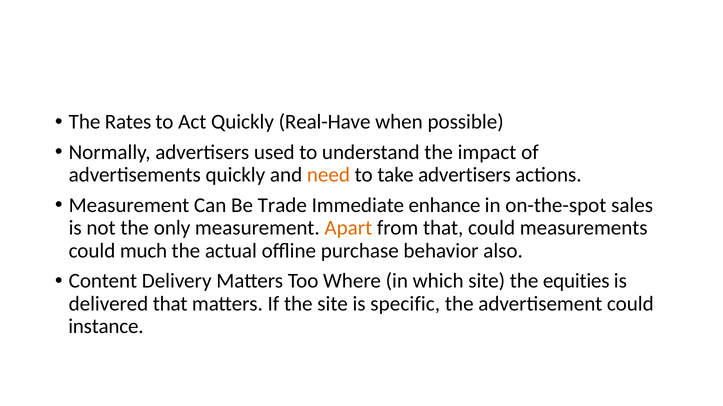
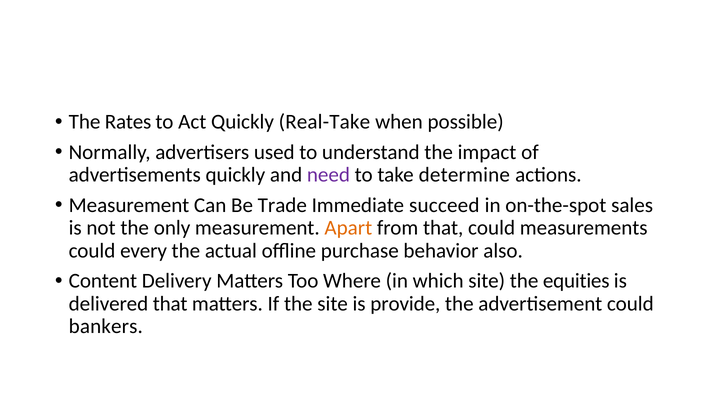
Real-Have: Real-Have -> Real-Take
need colour: orange -> purple
take advertisers: advertisers -> determine
enhance: enhance -> succeed
much: much -> every
specific: specific -> provide
instance: instance -> bankers
